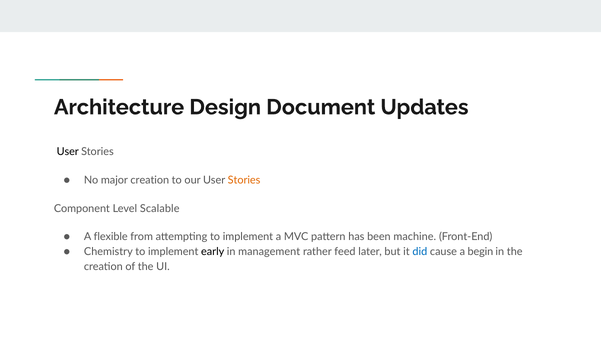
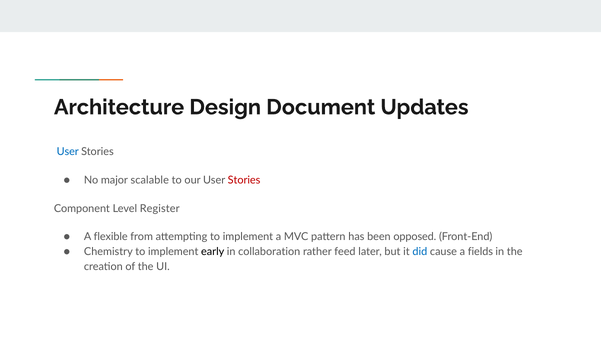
User at (68, 152) colour: black -> blue
major creation: creation -> scalable
Stories at (244, 180) colour: orange -> red
Scalable: Scalable -> Register
machine: machine -> opposed
management: management -> collaboration
begin: begin -> fields
